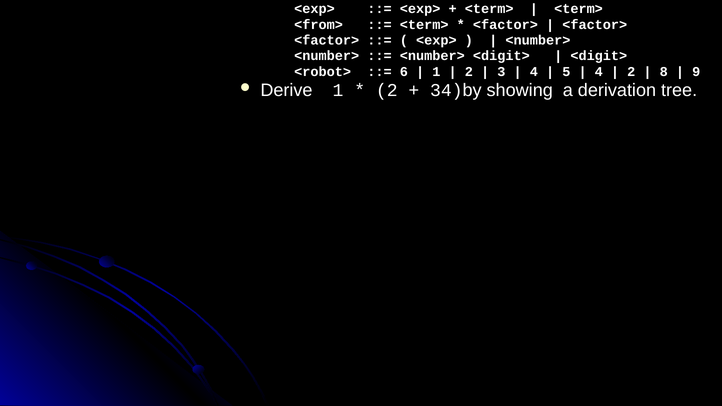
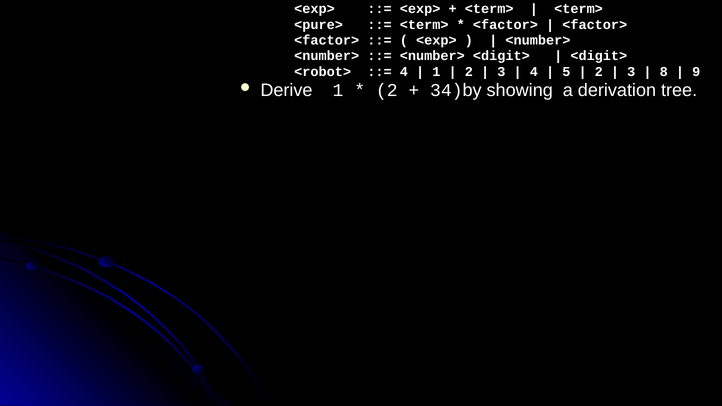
<from>: <from> -> <pure>
6 at (404, 72): 6 -> 4
4 at (599, 72): 4 -> 2
2 at (631, 72): 2 -> 3
